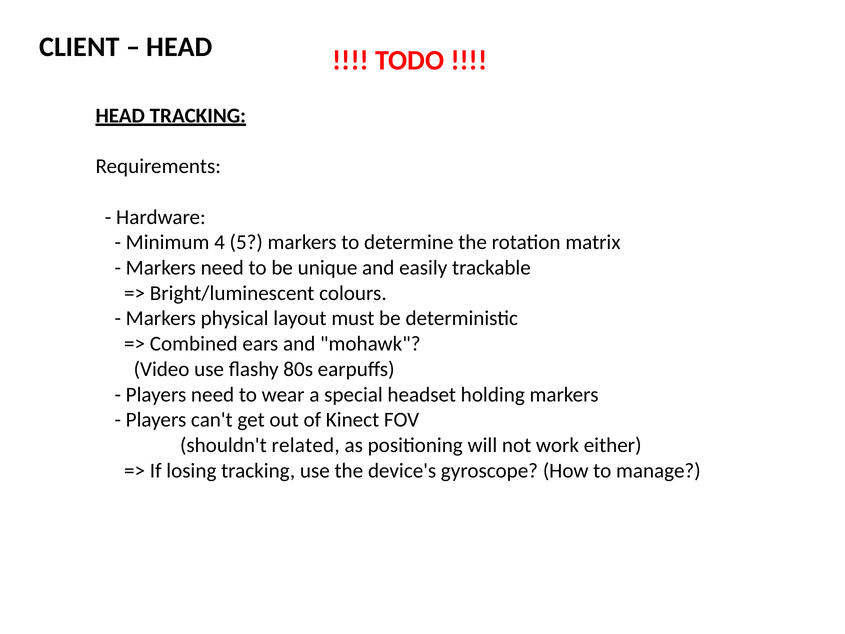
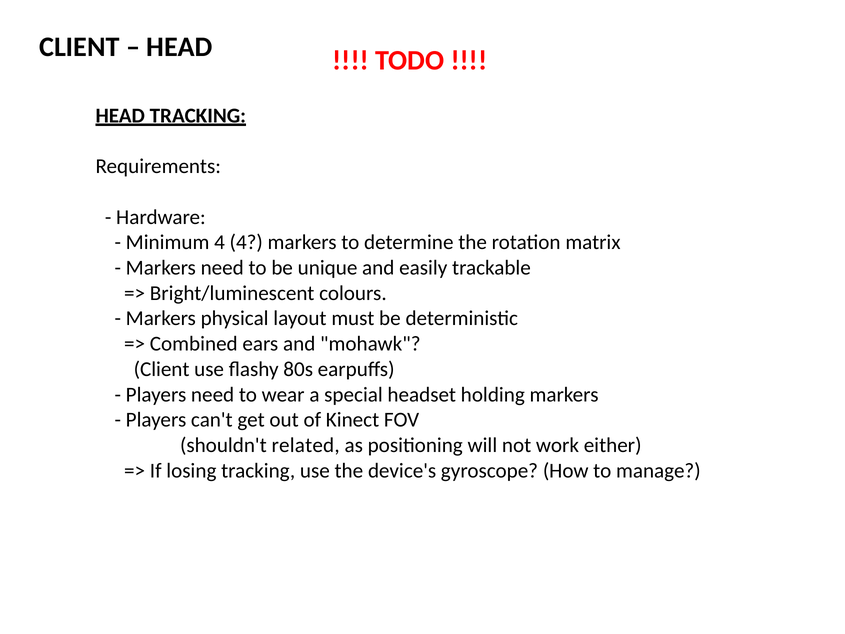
4 5: 5 -> 4
Video at (162, 369): Video -> Client
